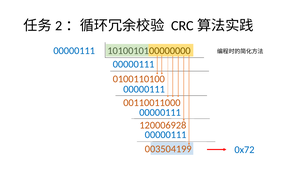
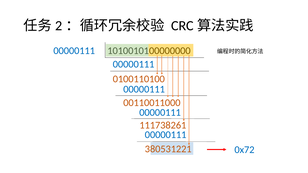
120006928: 120006928 -> 111738261
003504199: 003504199 -> 380531221
